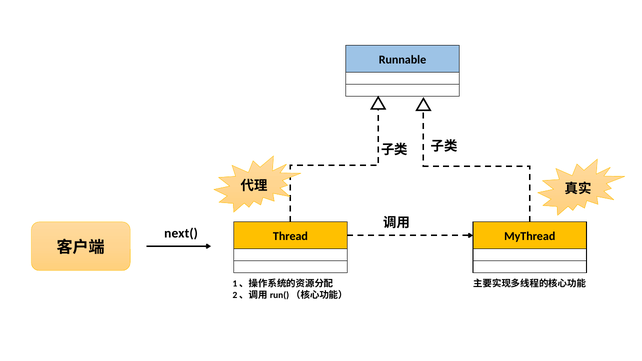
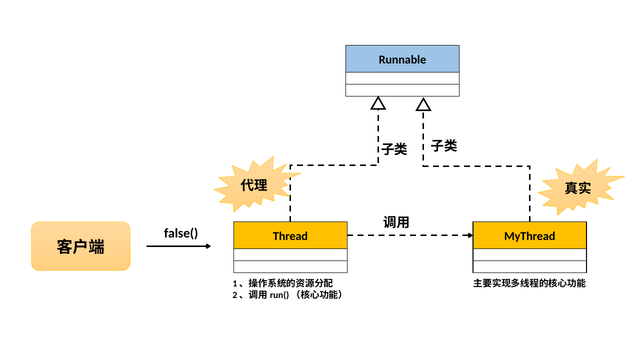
next(: next( -> false(
